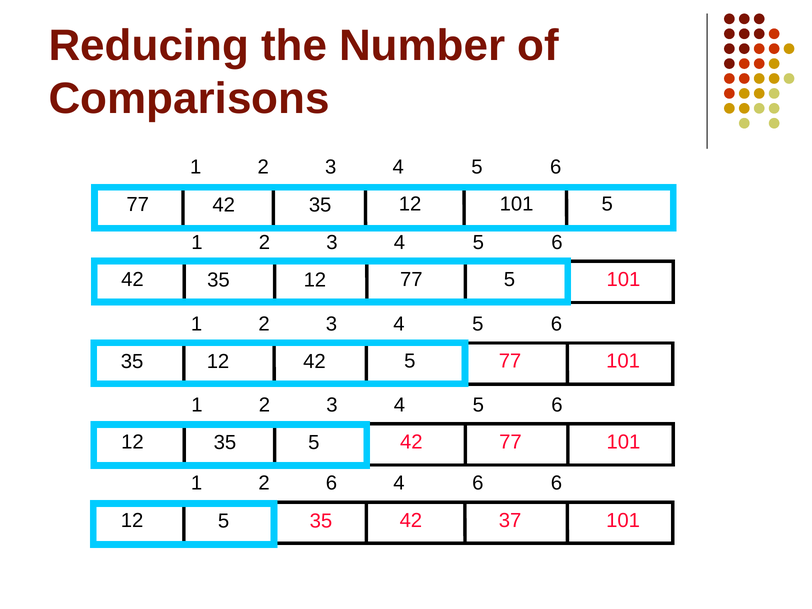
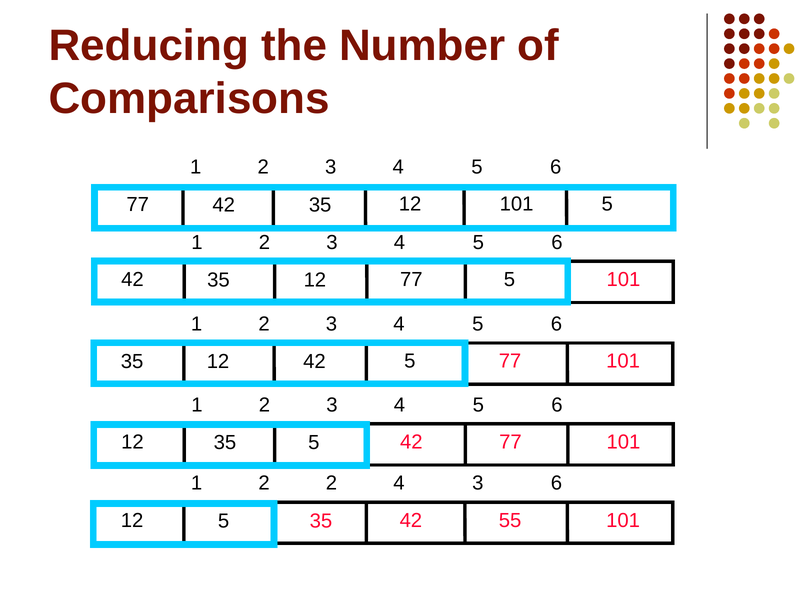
2 6: 6 -> 2
4 6: 6 -> 3
37: 37 -> 55
